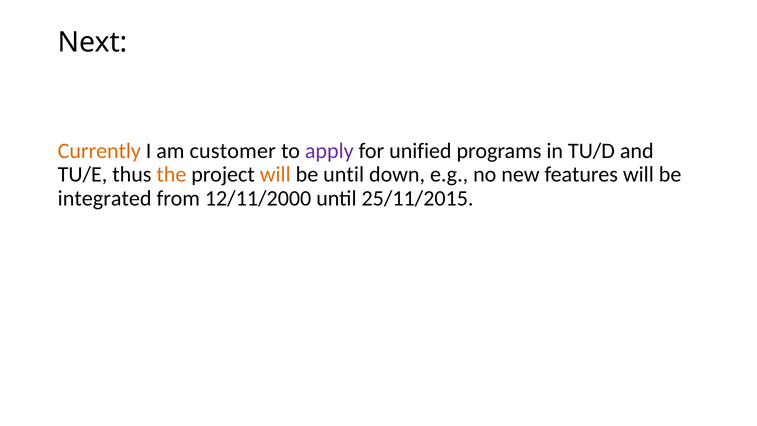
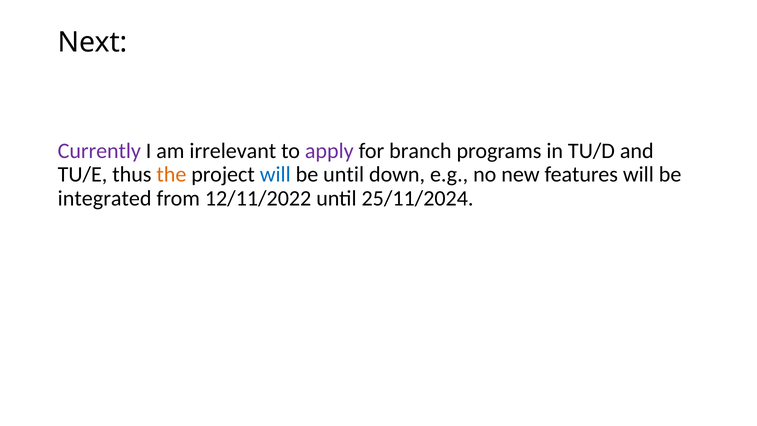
Currently colour: orange -> purple
customer: customer -> irrelevant
unified: unified -> branch
will at (275, 175) colour: orange -> blue
12/11/2000: 12/11/2000 -> 12/11/2022
25/11/2015: 25/11/2015 -> 25/11/2024
